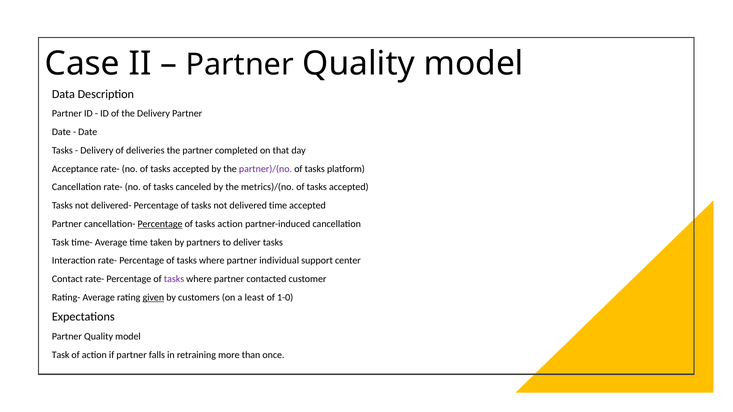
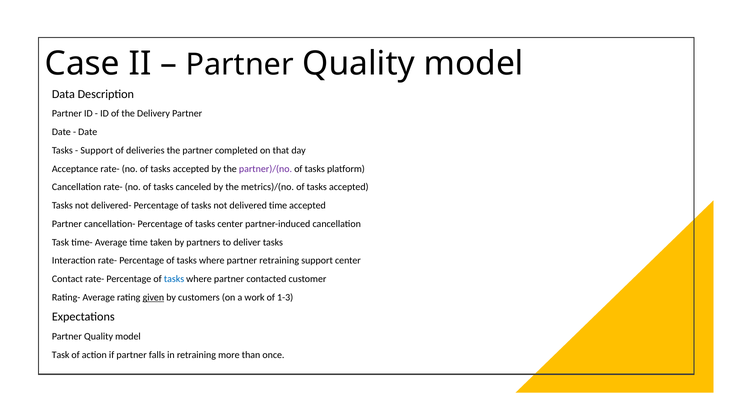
Delivery at (97, 151): Delivery -> Support
Percentage at (160, 224) underline: present -> none
tasks action: action -> center
partner individual: individual -> retraining
tasks at (174, 279) colour: purple -> blue
least: least -> work
1-0: 1-0 -> 1-3
